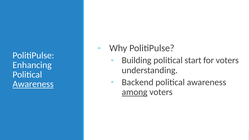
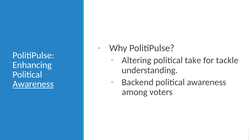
Building: Building -> Altering
start: start -> take
for voters: voters -> tackle
among underline: present -> none
